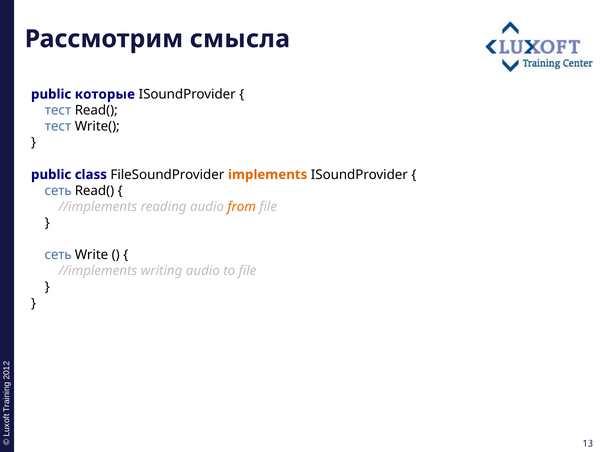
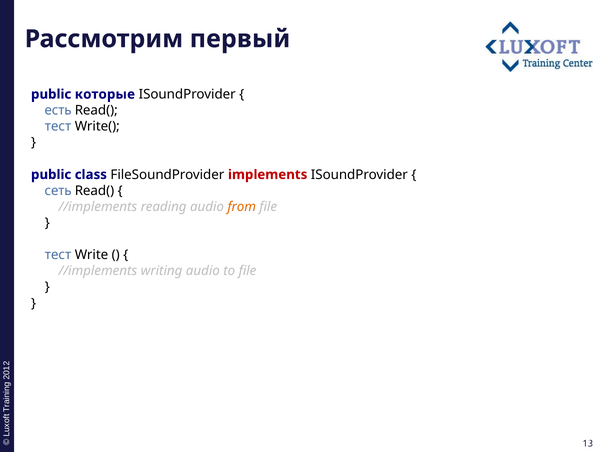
смысла: смысла -> первый
тест at (58, 110): тест -> есть
implements colour: orange -> red
сеть at (58, 255): сеть -> тест
